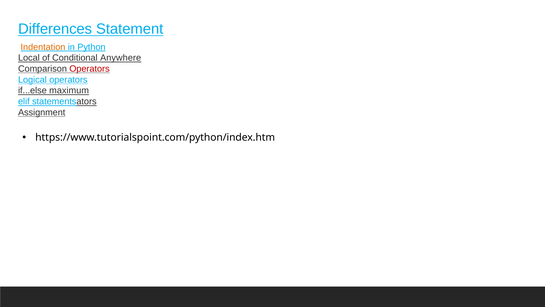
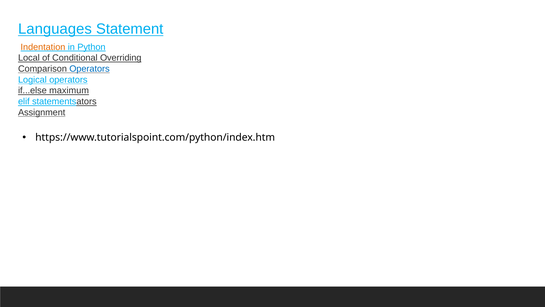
Differences: Differences -> Languages
Anywhere: Anywhere -> Overriding
Operators at (89, 69) colour: red -> blue
